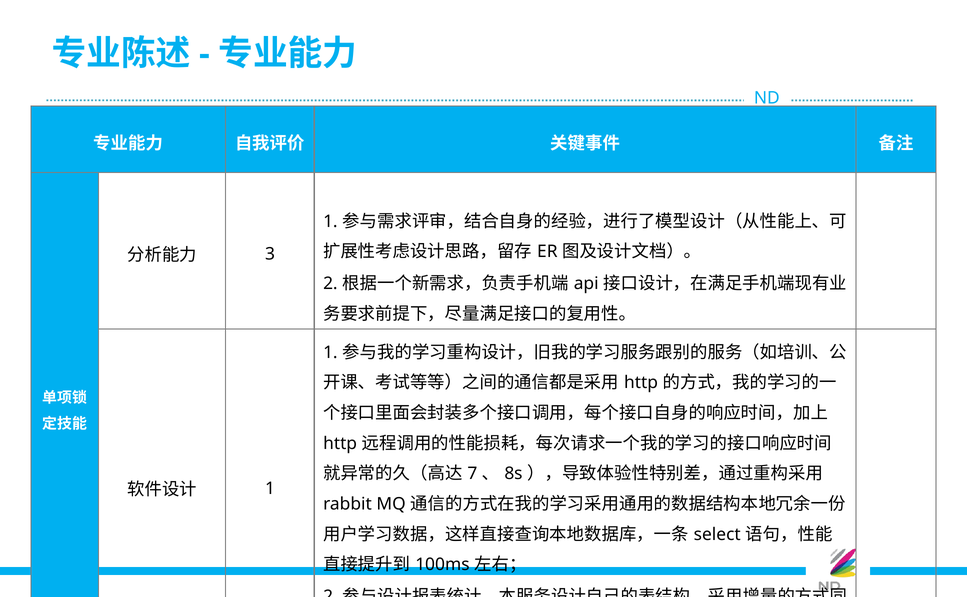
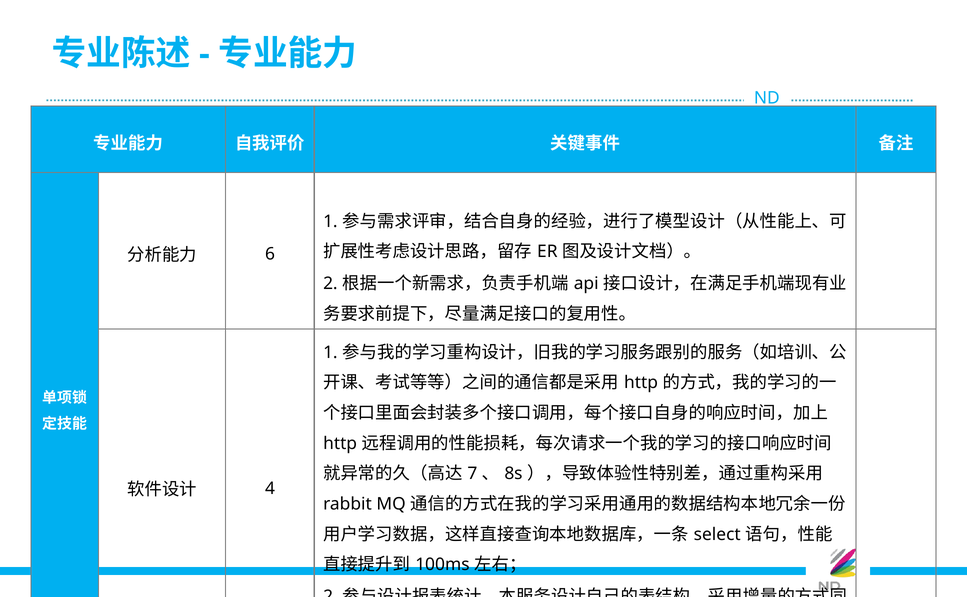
3: 3 -> 6
1 at (270, 489): 1 -> 4
